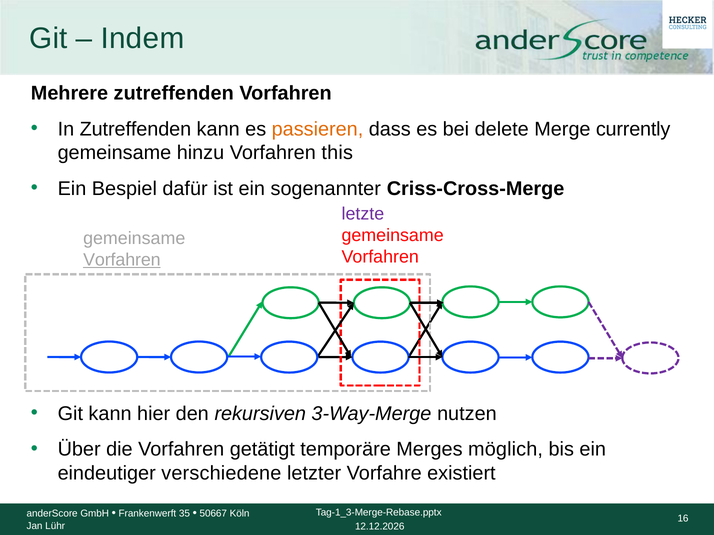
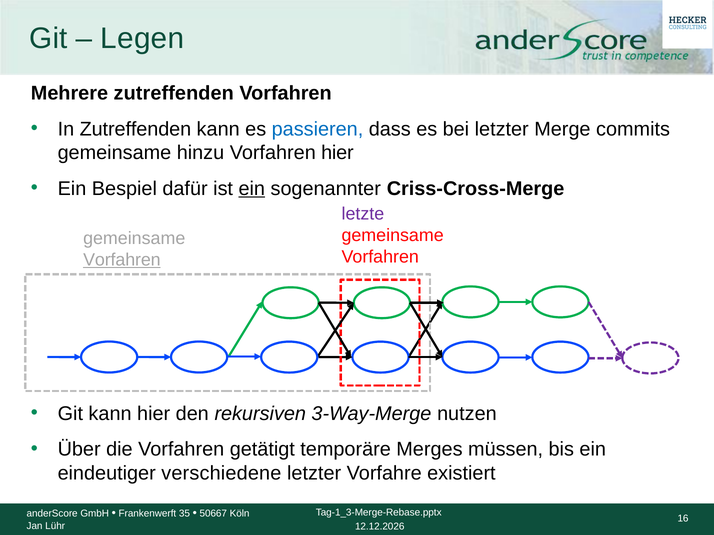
Indem: Indem -> Legen
passieren colour: orange -> blue
bei delete: delete -> letzter
currently: currently -> commits
Vorfahren this: this -> hier
ein at (252, 189) underline: none -> present
möglich: möglich -> müssen
